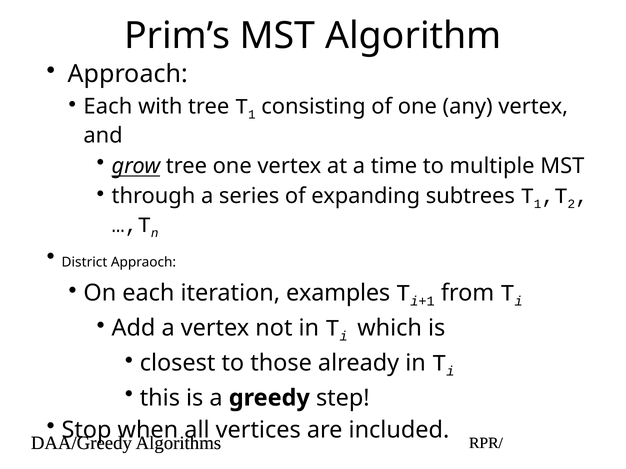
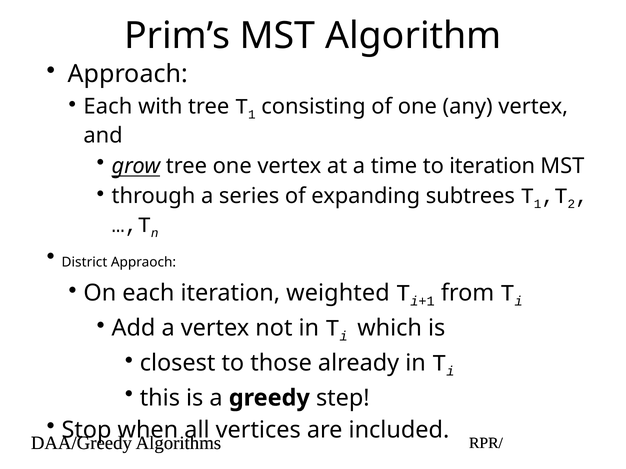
to multiple: multiple -> iteration
examples: examples -> weighted
